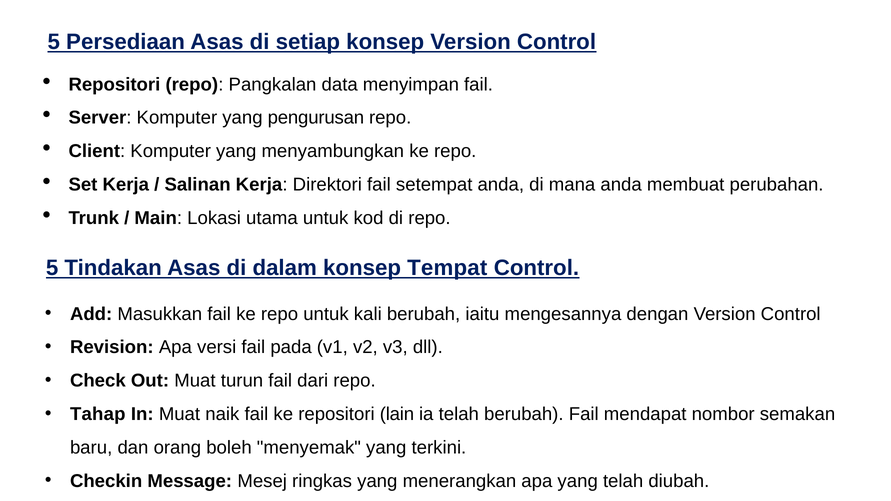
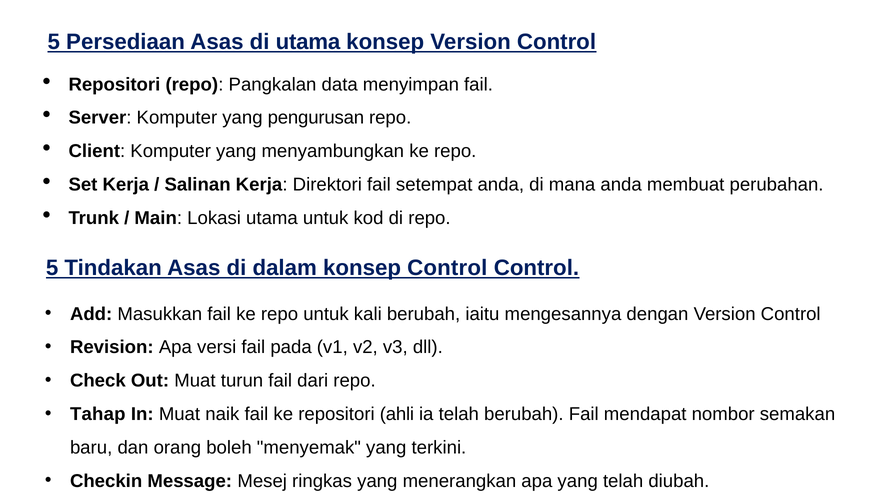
di setiap: setiap -> utama
konsep Tempat: Tempat -> Control
lain: lain -> ahli
